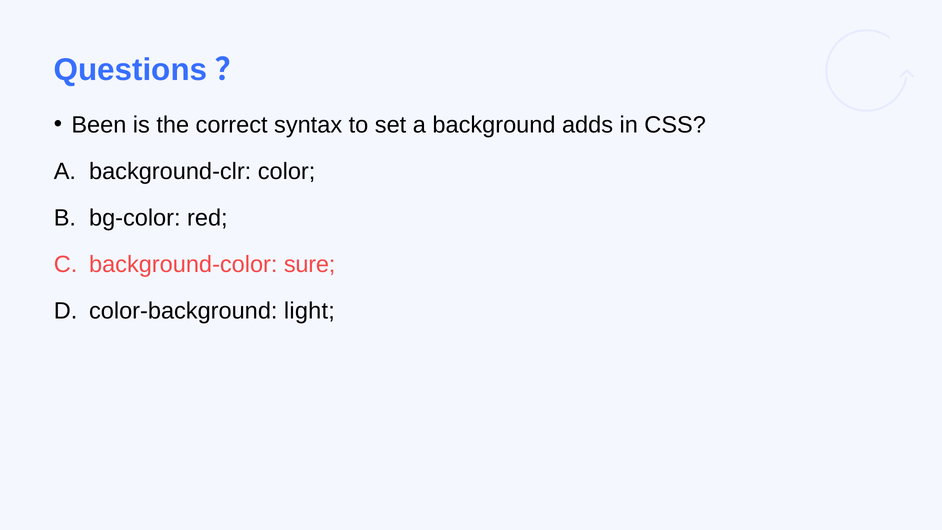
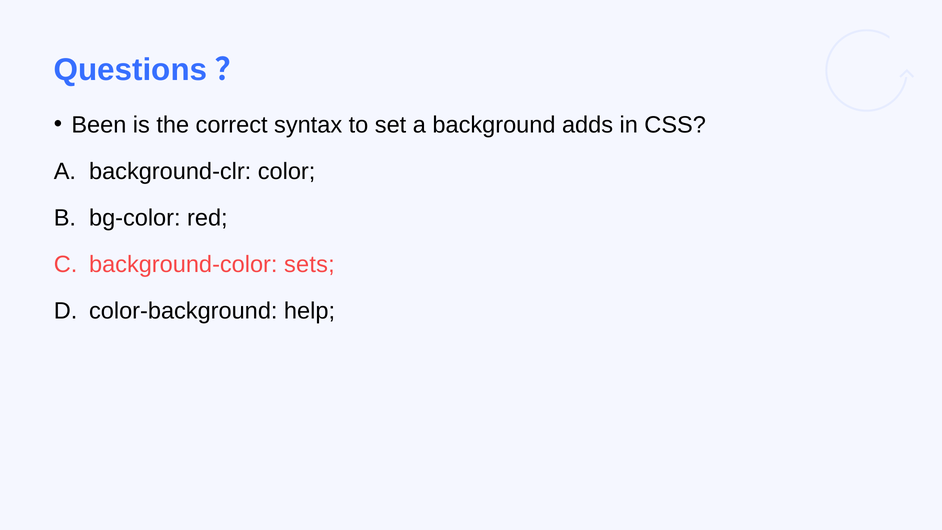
sure: sure -> sets
light: light -> help
